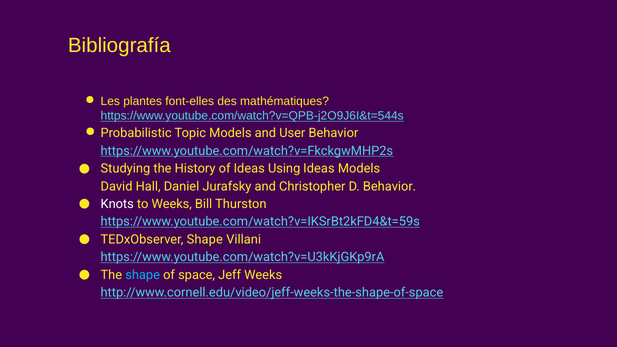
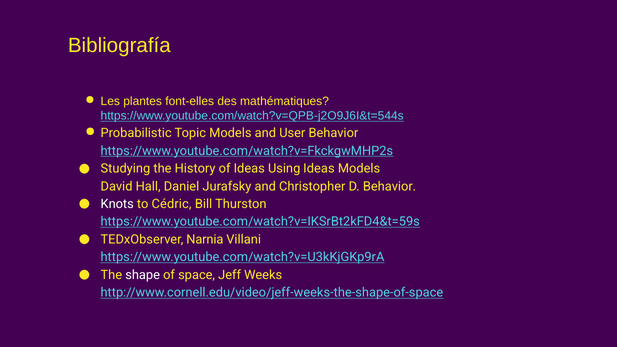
to Weeks: Weeks -> Cédric
TEDxObserver Shape: Shape -> Narnia
shape at (143, 275) colour: light blue -> white
